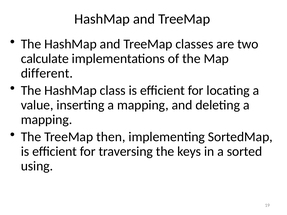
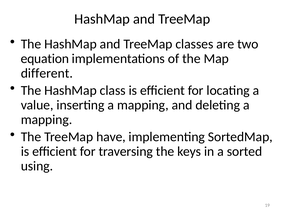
calculate: calculate -> equation
then: then -> have
